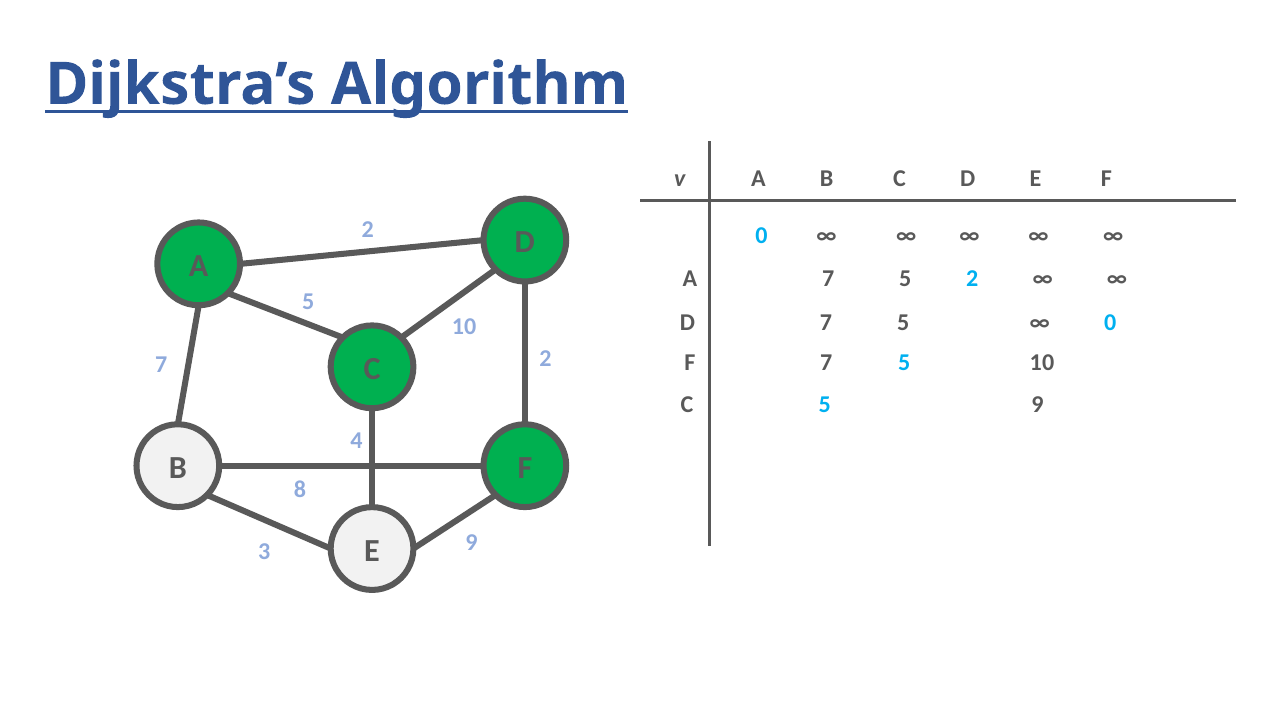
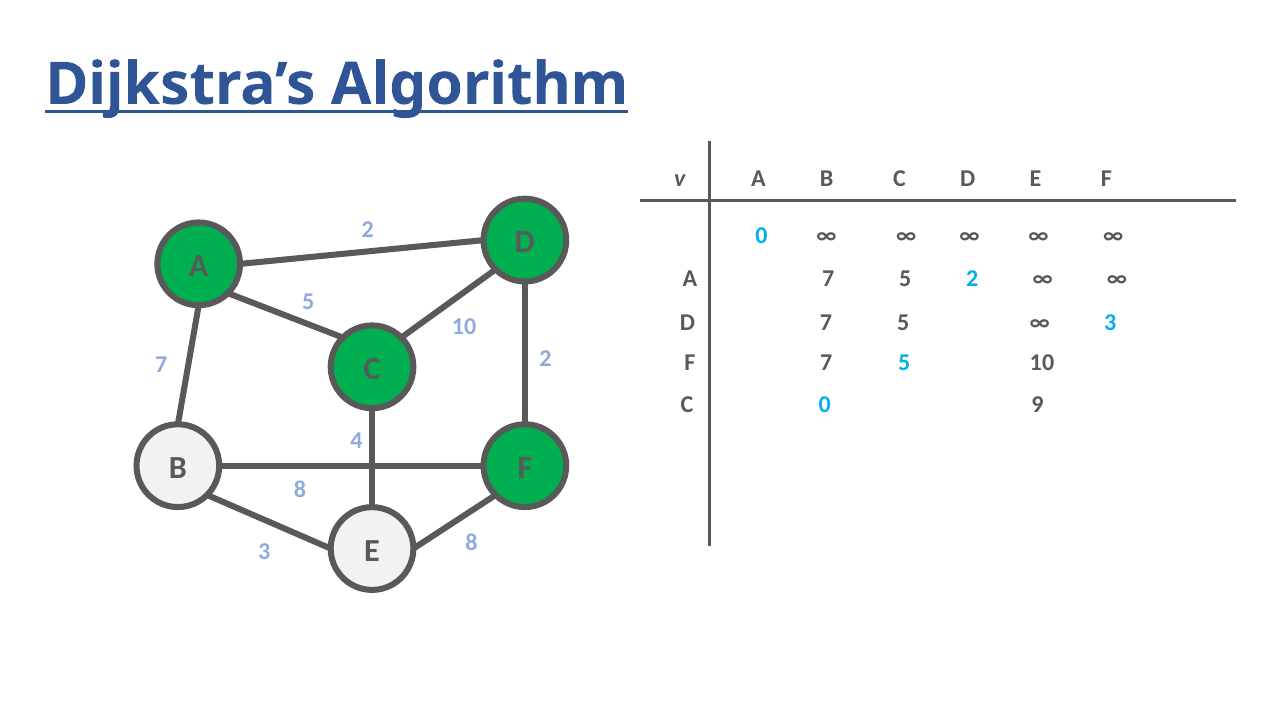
0 at (1110, 322): 0 -> 3
C 5: 5 -> 0
3 9: 9 -> 8
